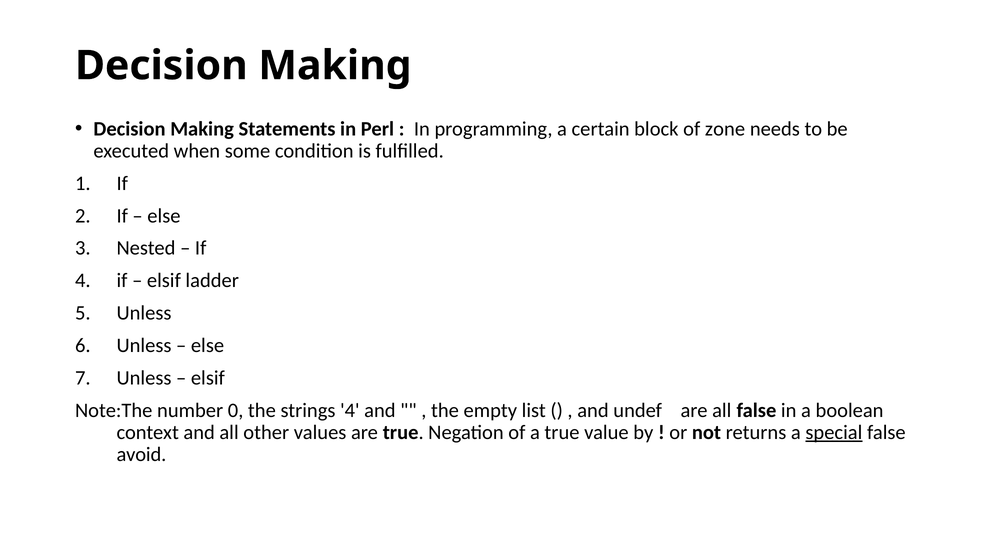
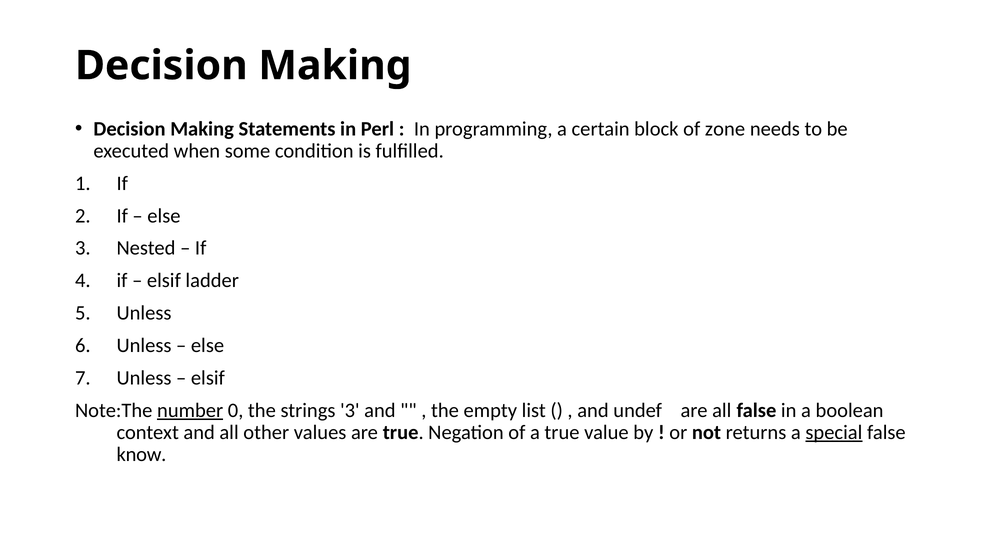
number underline: none -> present
strings 4: 4 -> 3
avoid: avoid -> know
